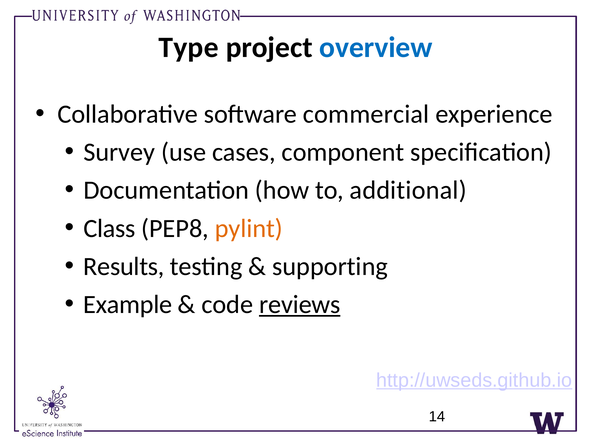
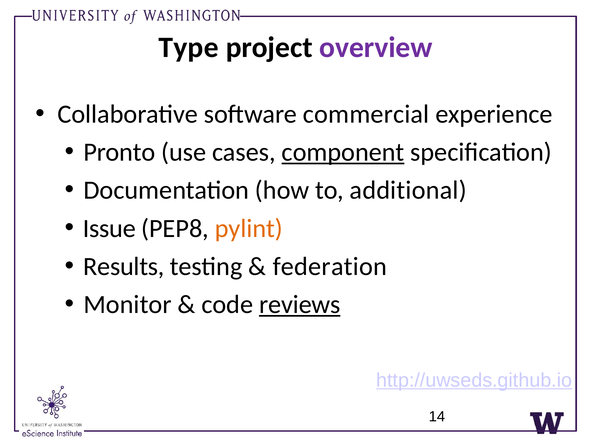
overview colour: blue -> purple
Survey: Survey -> Pronto
component underline: none -> present
Class: Class -> Issue
supporting: supporting -> federation
Example: Example -> Monitor
